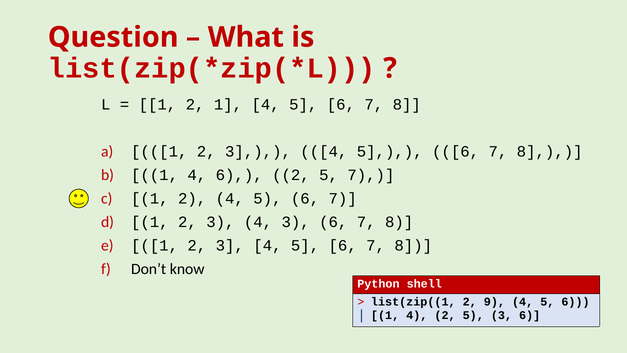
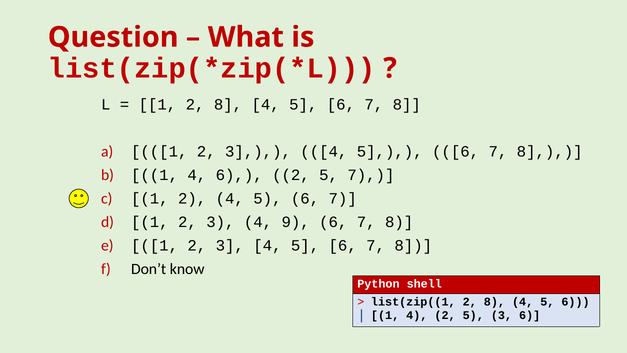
1 2 1: 1 -> 8
4 3: 3 -> 9
list(zip((1 2 9: 9 -> 8
